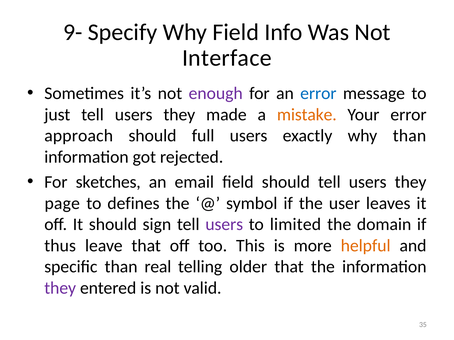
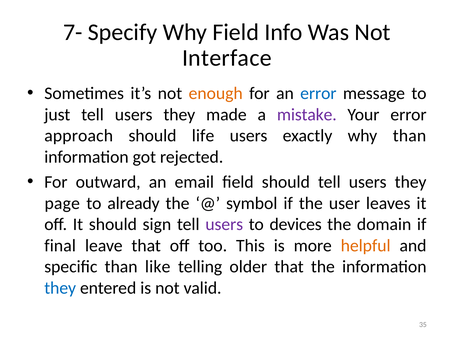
9-: 9- -> 7-
enough colour: purple -> orange
mistake colour: orange -> purple
full: full -> life
sketches: sketches -> outward
defines: defines -> already
limited: limited -> devices
thus: thus -> final
real: real -> like
they at (60, 288) colour: purple -> blue
